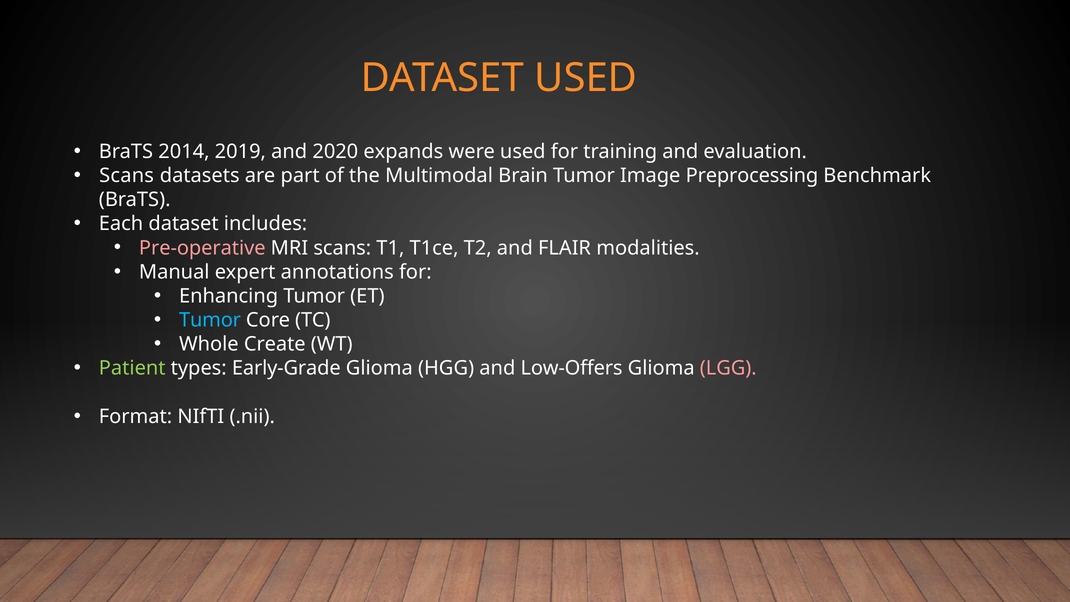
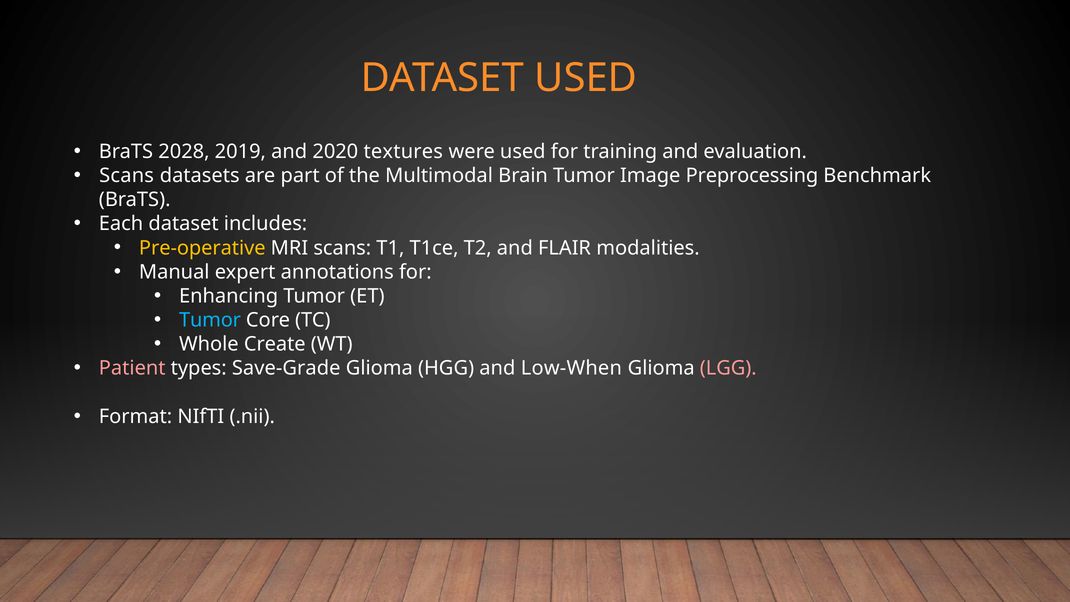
2014: 2014 -> 2028
expands: expands -> textures
Pre-operative colour: pink -> yellow
Patient colour: light green -> pink
Early-Grade: Early-Grade -> Save-Grade
Low-Offers: Low-Offers -> Low-When
